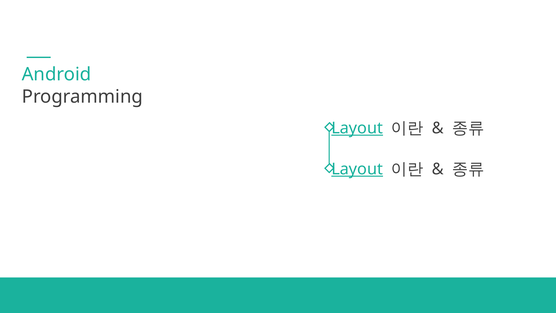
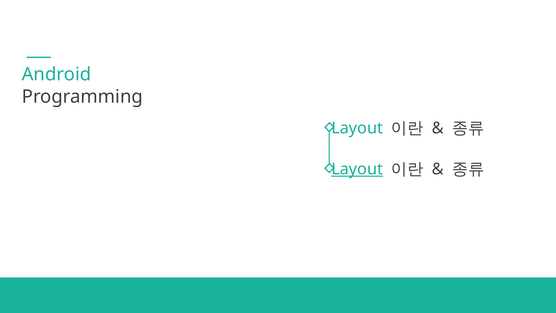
Layout at (357, 128) underline: present -> none
